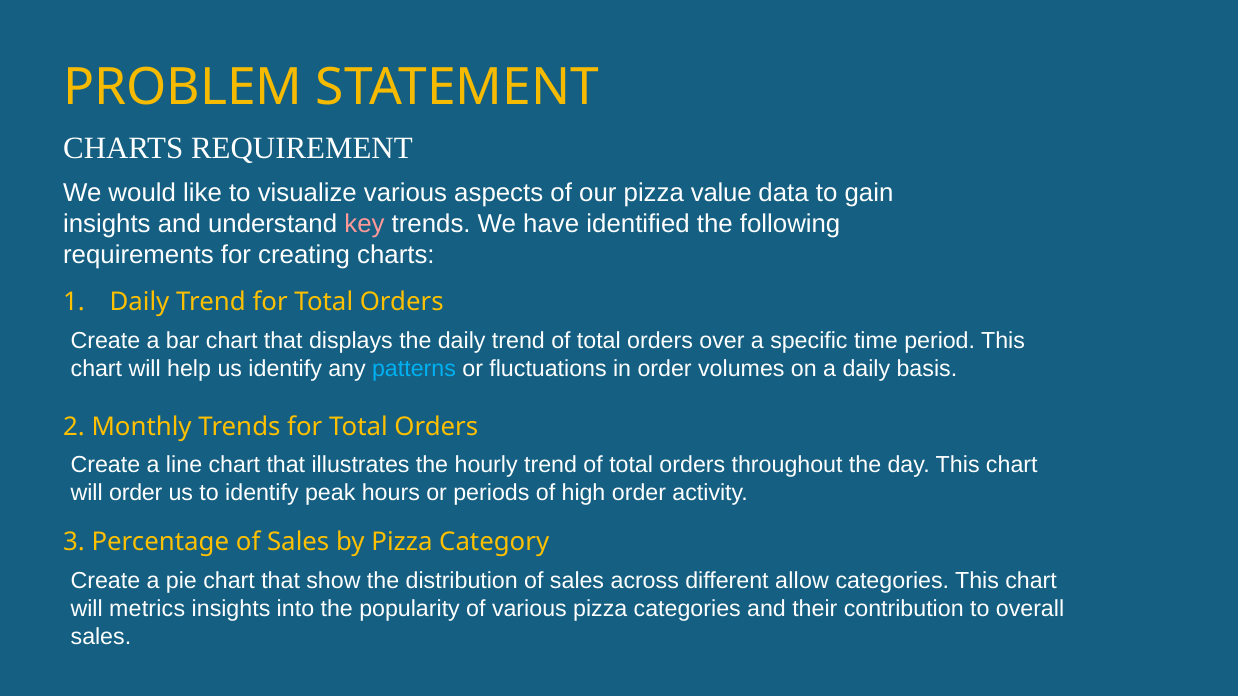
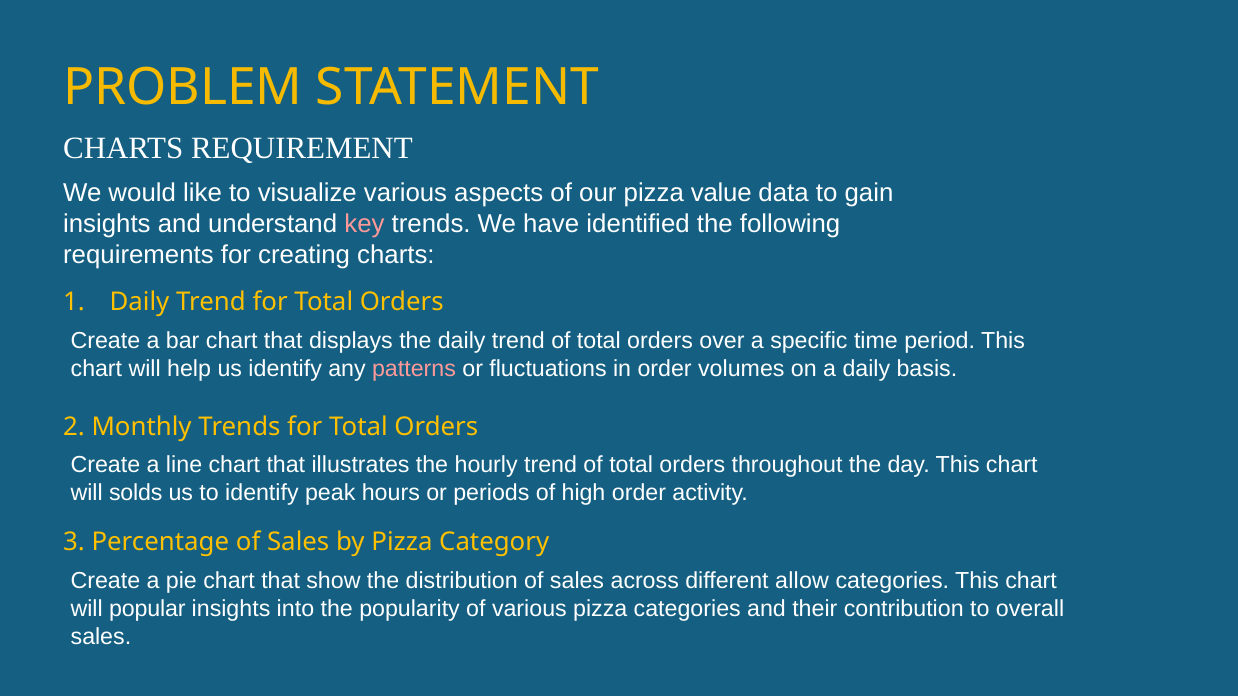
patterns colour: light blue -> pink
will order: order -> solds
metrics: metrics -> popular
